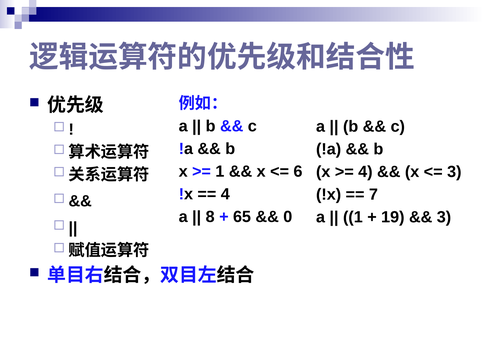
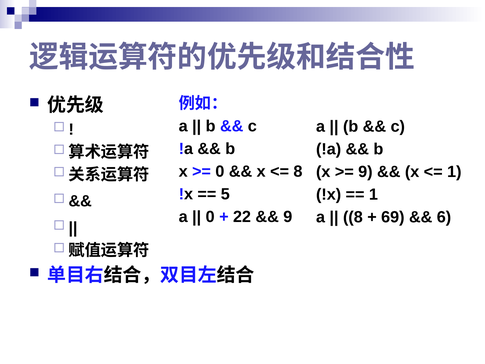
1 at (220, 171): 1 -> 0
6 at (298, 171): 6 -> 8
4 at (365, 172): 4 -> 9
3 at (454, 172): 3 -> 1
4 at (225, 194): 4 -> 5
7 at (373, 194): 7 -> 1
8 at (210, 217): 8 -> 0
65: 65 -> 22
0 at (288, 217): 0 -> 9
1 at (353, 217): 1 -> 8
19: 19 -> 69
3 at (444, 217): 3 -> 6
